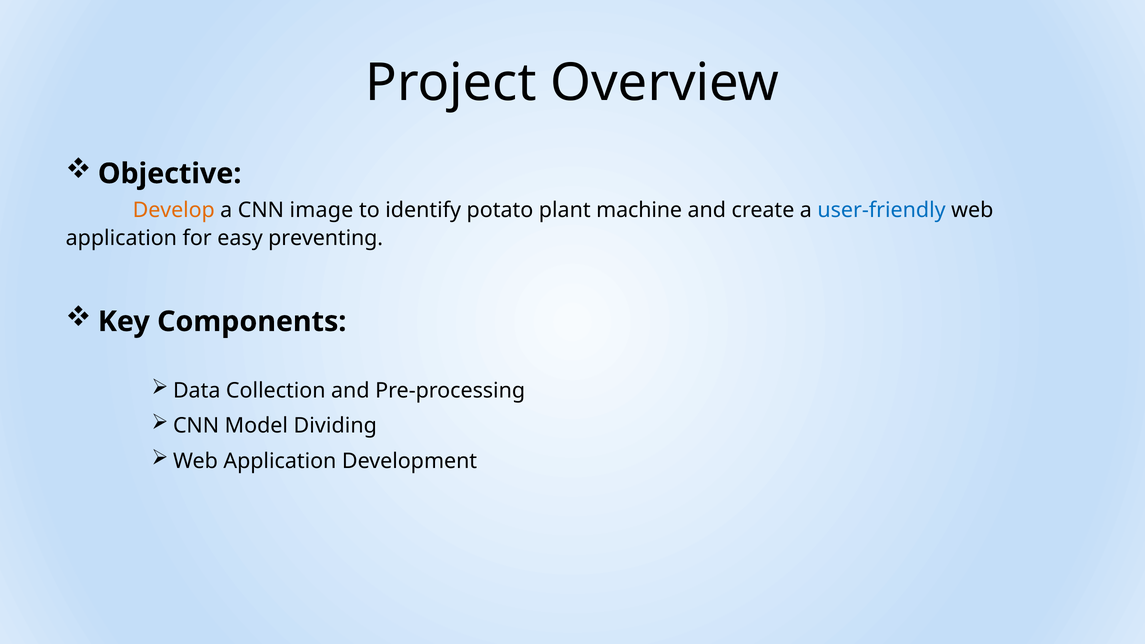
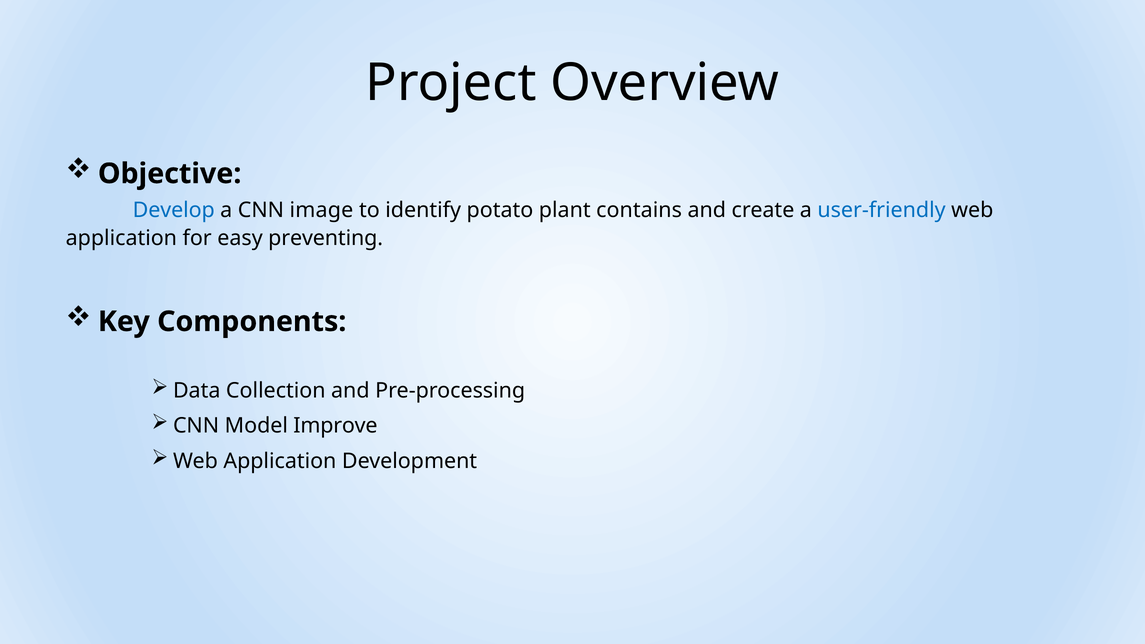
Develop colour: orange -> blue
machine: machine -> contains
Dividing: Dividing -> Improve
